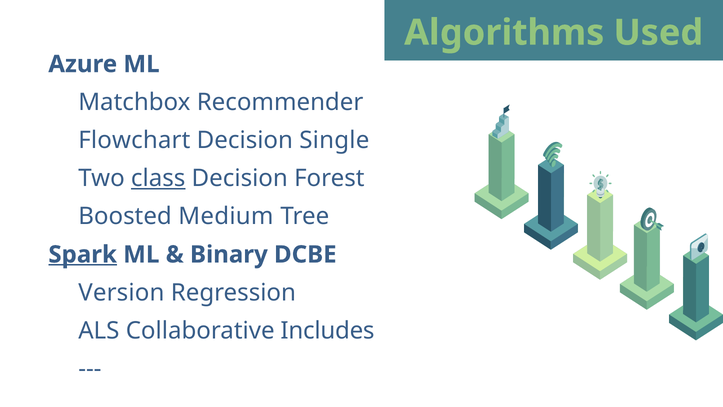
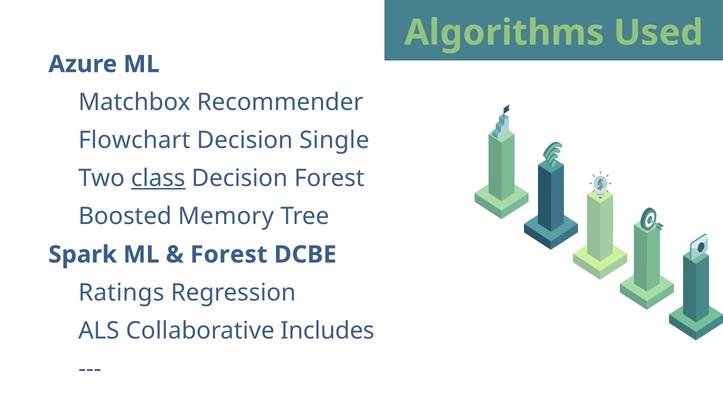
Medium: Medium -> Memory
Spark underline: present -> none
Binary at (229, 254): Binary -> Forest
Version: Version -> Ratings
